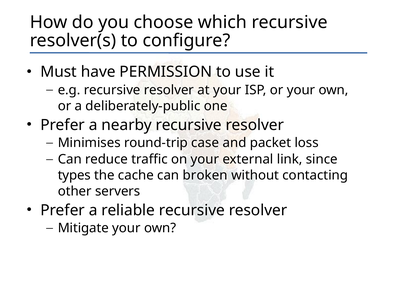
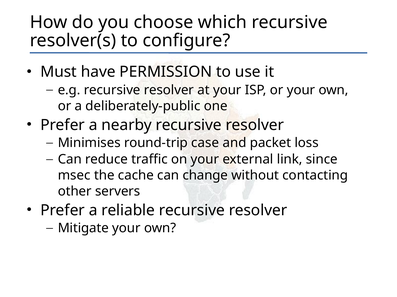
types: types -> msec
broken: broken -> change
